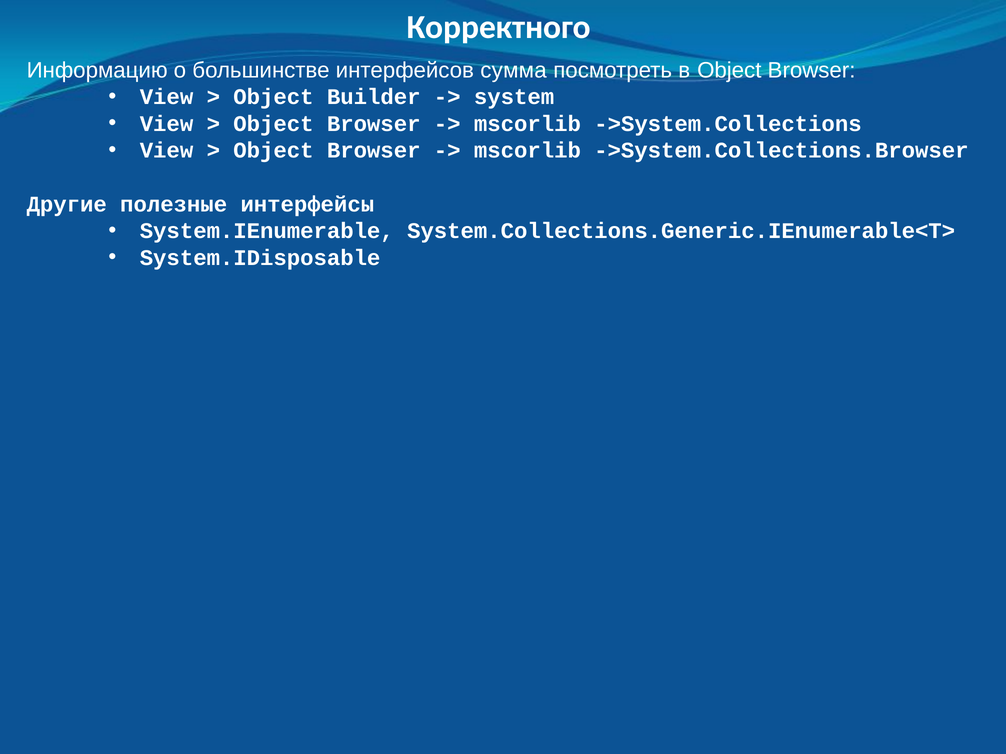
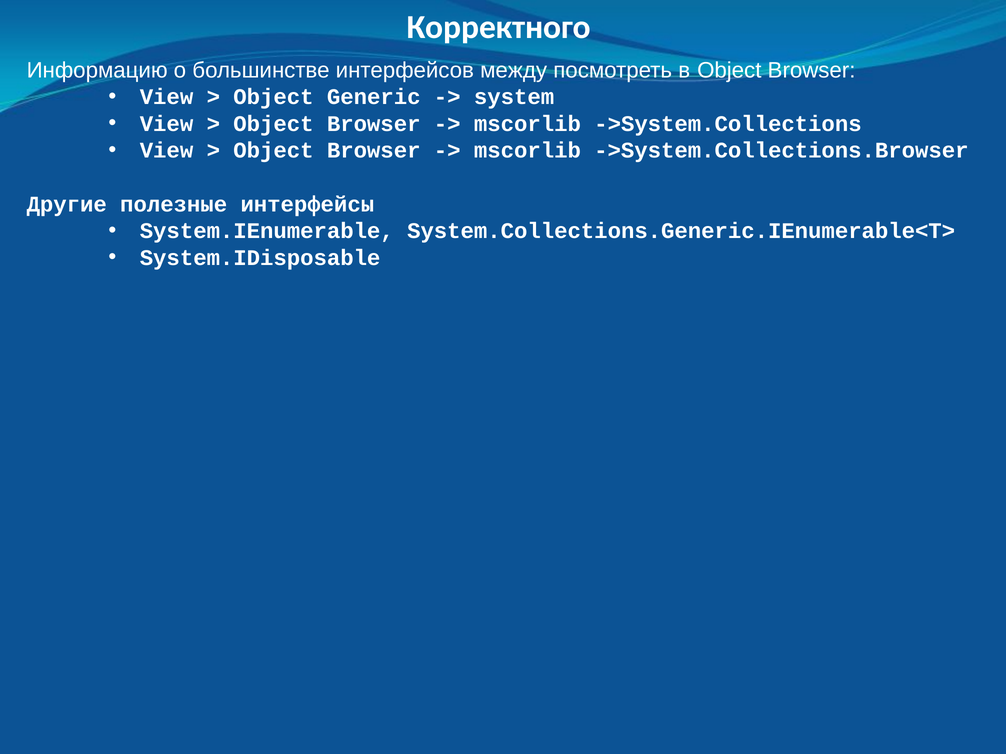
сумма: сумма -> между
Builder: Builder -> Generic
